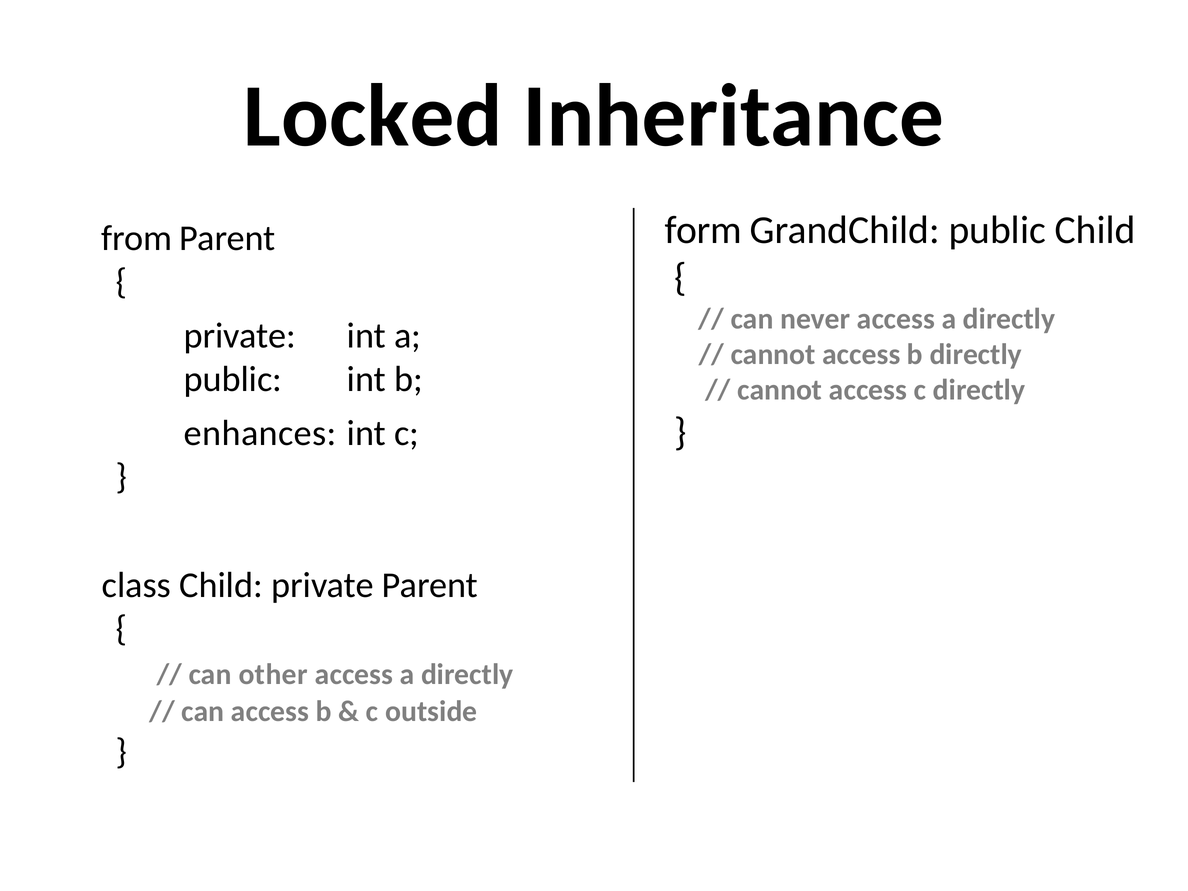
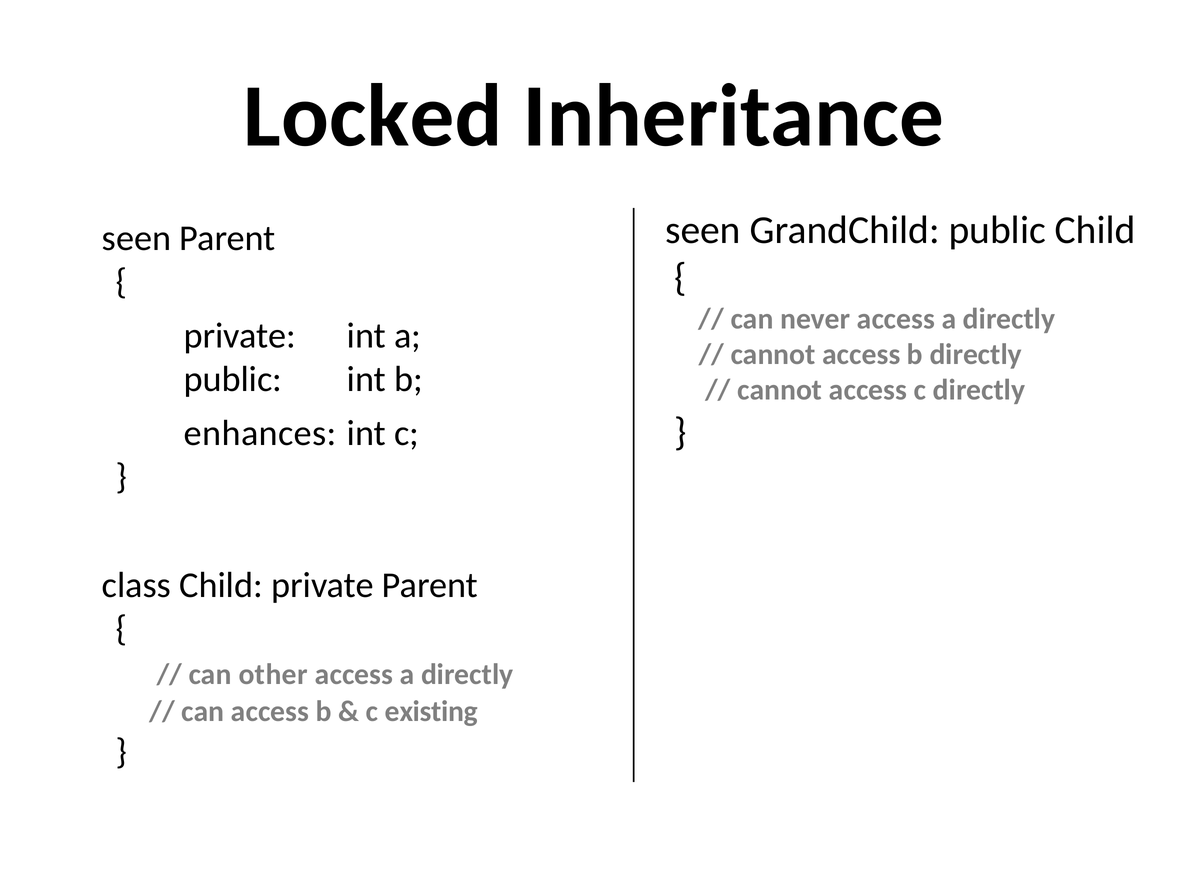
form at (703, 230): form -> seen
from at (137, 238): from -> seen
outside: outside -> existing
